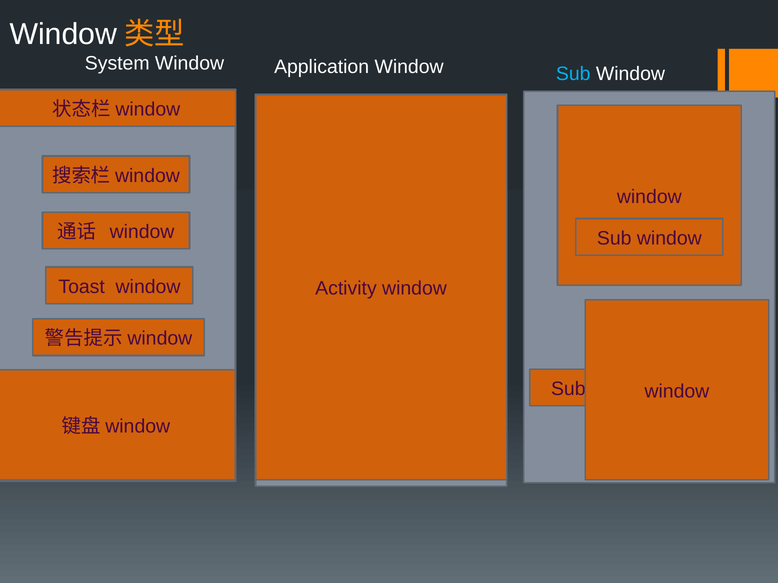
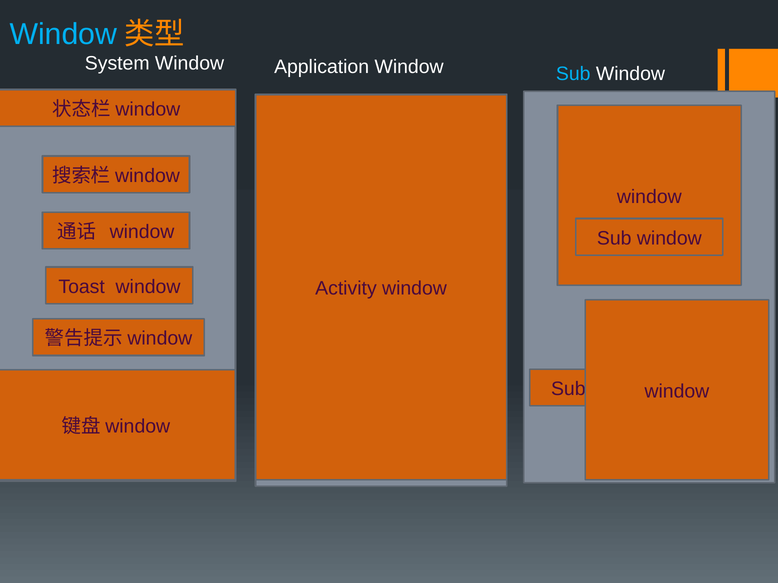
Window at (63, 34) colour: white -> light blue
